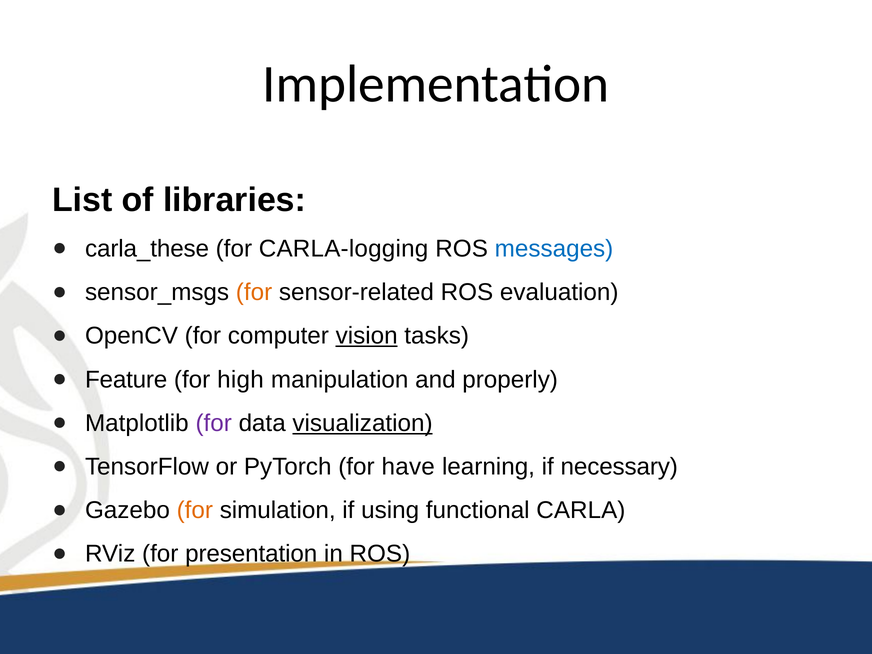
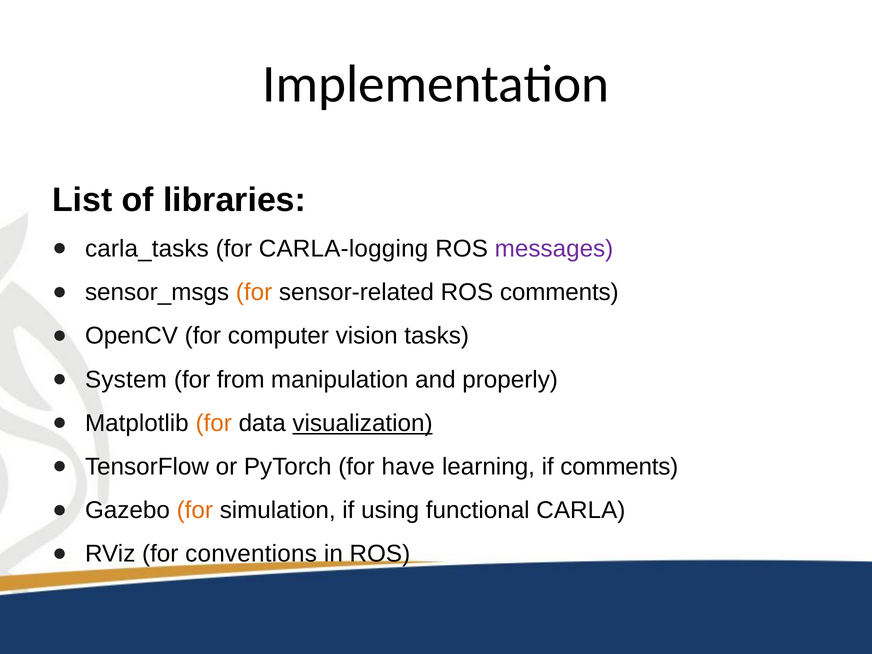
carla_these: carla_these -> carla_tasks
messages colour: blue -> purple
ROS evaluation: evaluation -> comments
vision underline: present -> none
Feature: Feature -> System
high: high -> from
for at (214, 423) colour: purple -> orange
if necessary: necessary -> comments
presentation: presentation -> conventions
